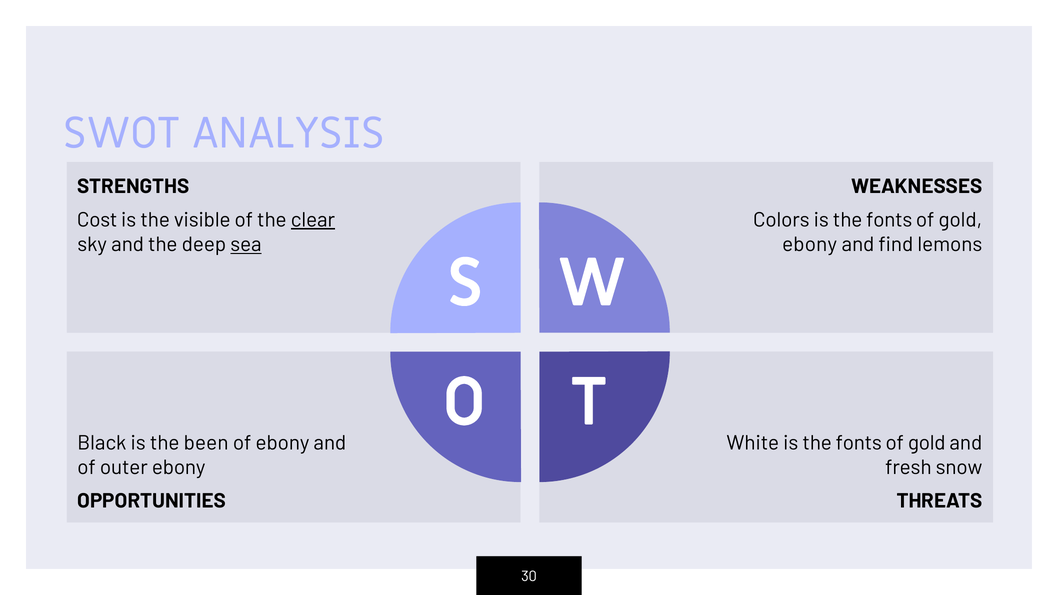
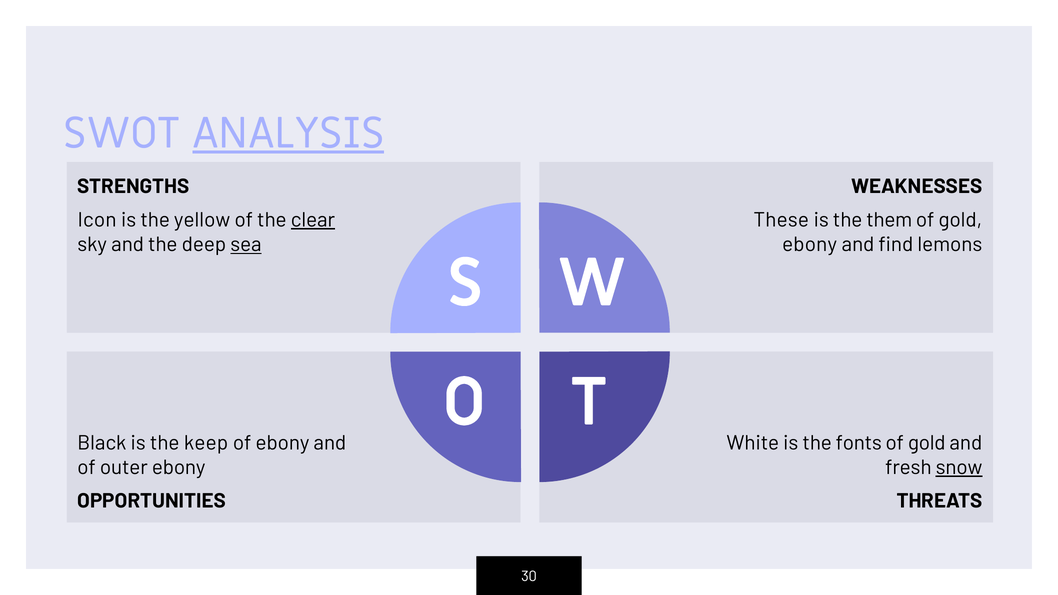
ANALYSIS underline: none -> present
Cost: Cost -> Icon
visible: visible -> yellow
Colors: Colors -> These
fonts at (889, 220): fonts -> them
been: been -> keep
snow underline: none -> present
